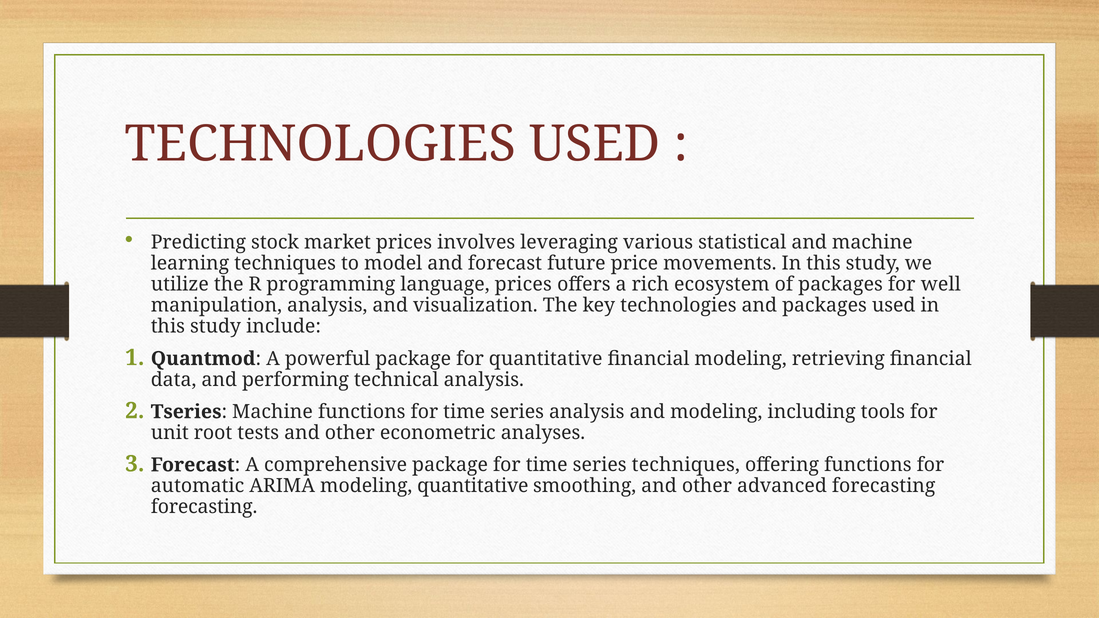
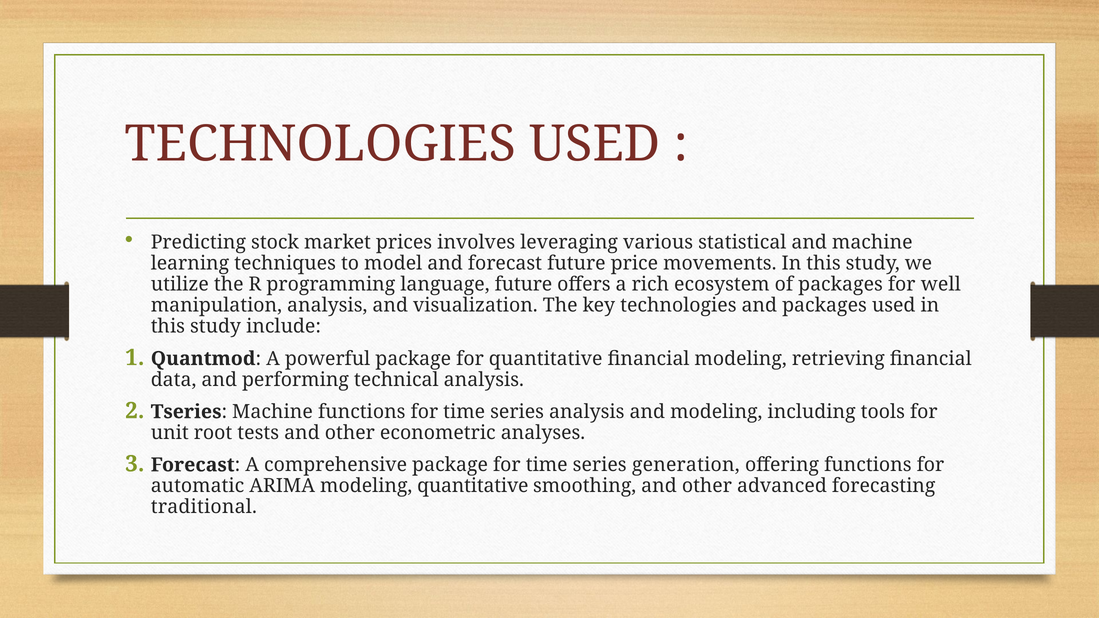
language prices: prices -> future
series techniques: techniques -> generation
forecasting at (204, 507): forecasting -> traditional
